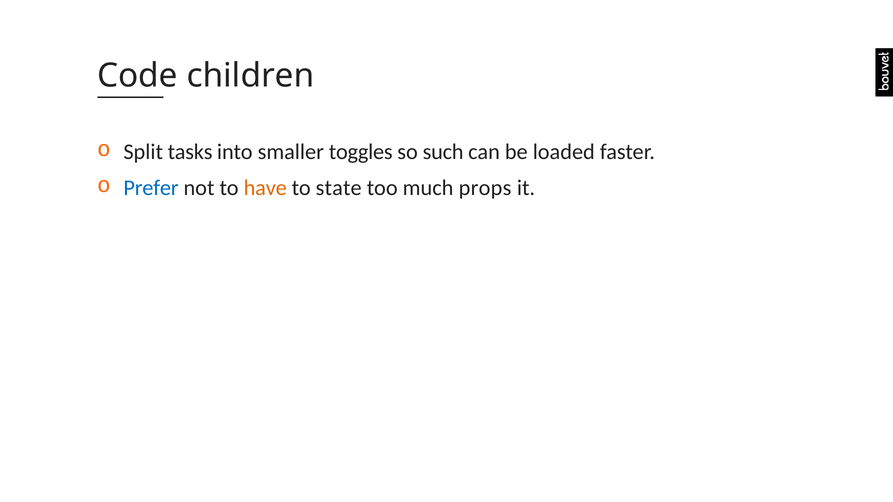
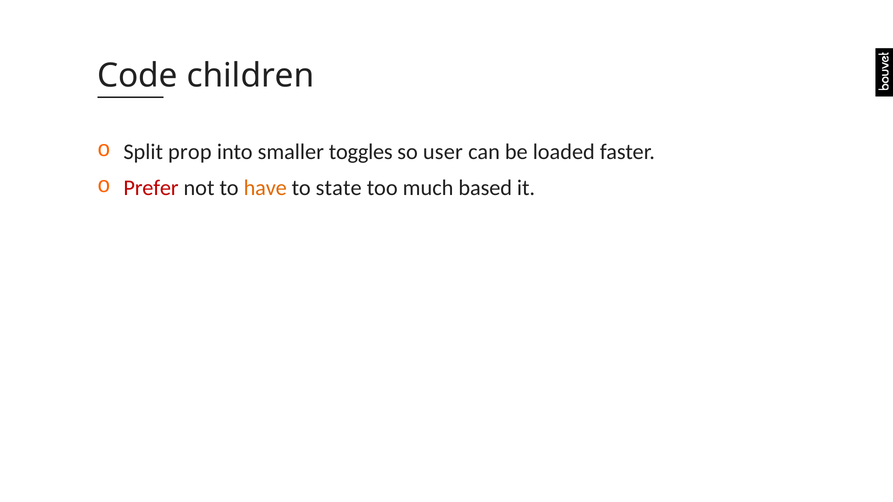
tasks: tasks -> prop
such: such -> user
Prefer colour: blue -> red
props: props -> based
